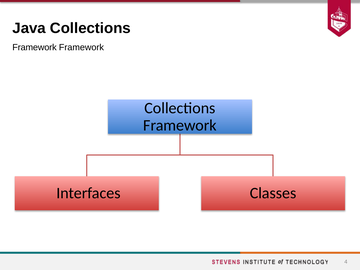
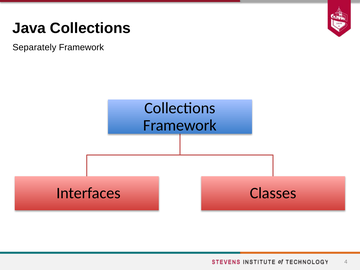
Framework at (35, 47): Framework -> Separately
